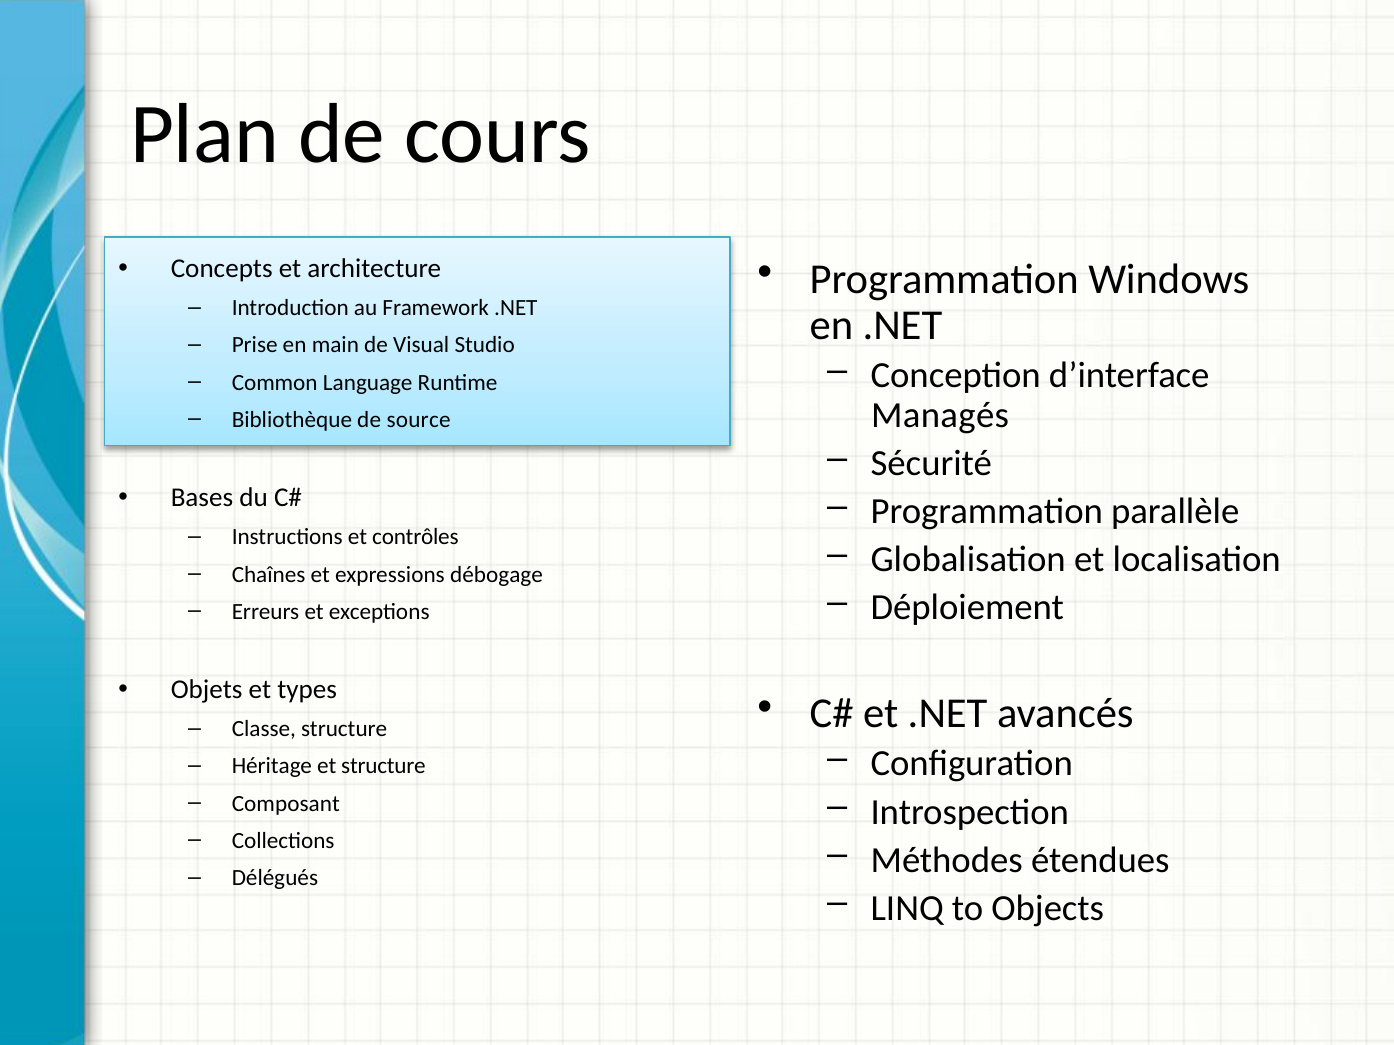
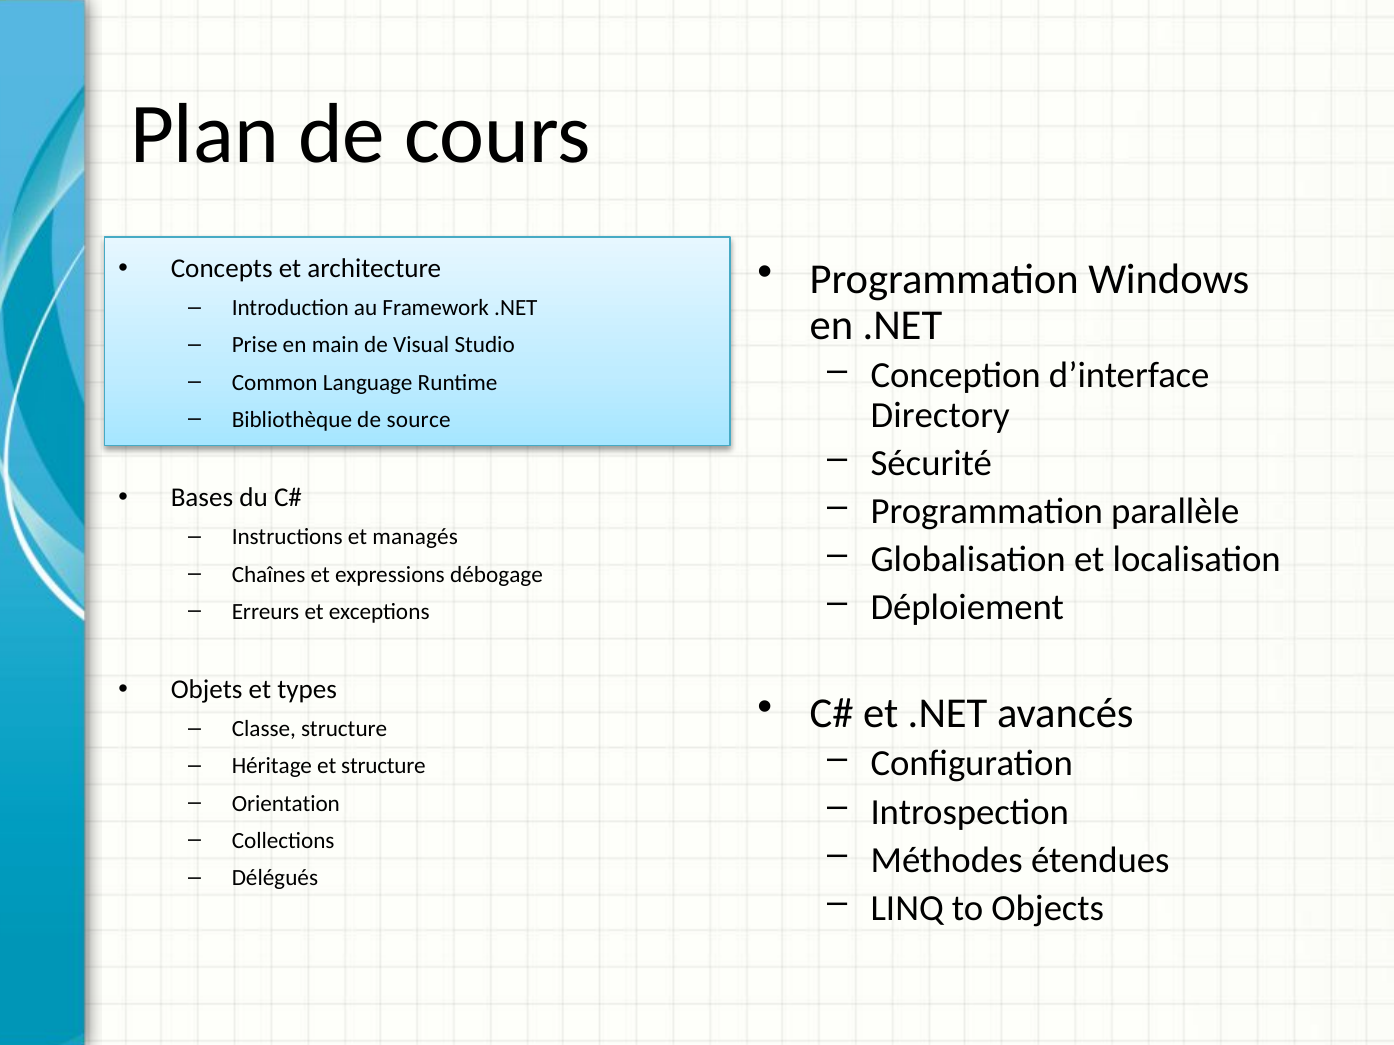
Managés: Managés -> Directory
contrôles: contrôles -> managés
Composant: Composant -> Orientation
